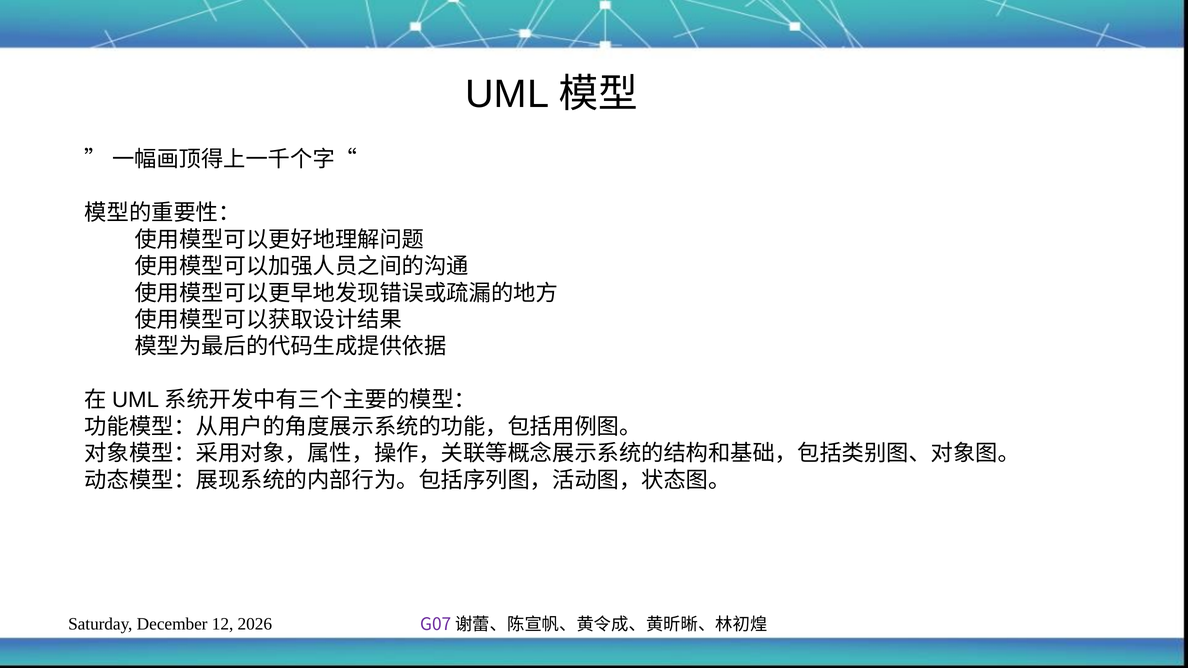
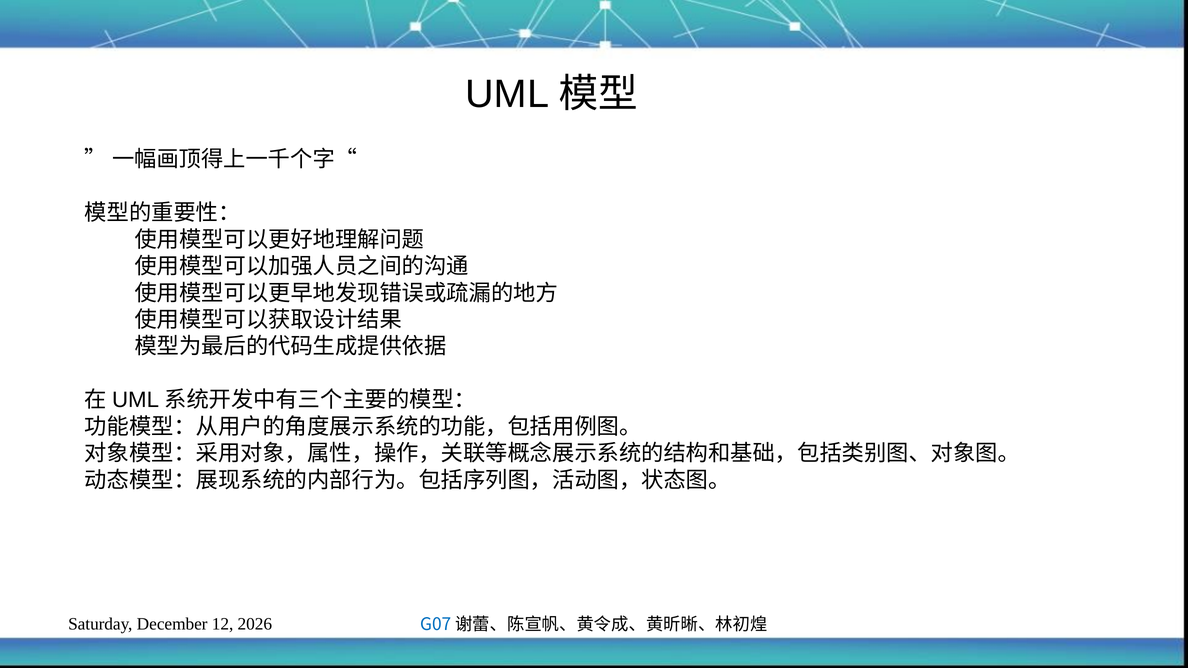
G07 colour: purple -> blue
